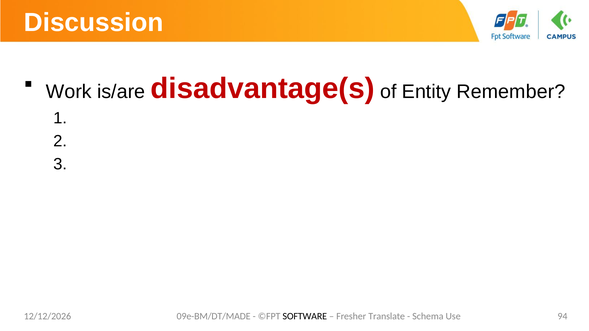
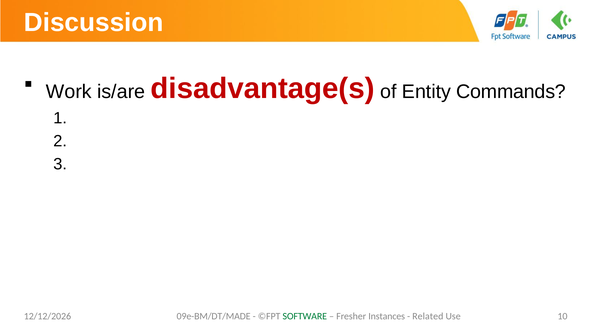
Remember: Remember -> Commands
SOFTWARE colour: black -> green
Translate: Translate -> Instances
Schema: Schema -> Related
94: 94 -> 10
